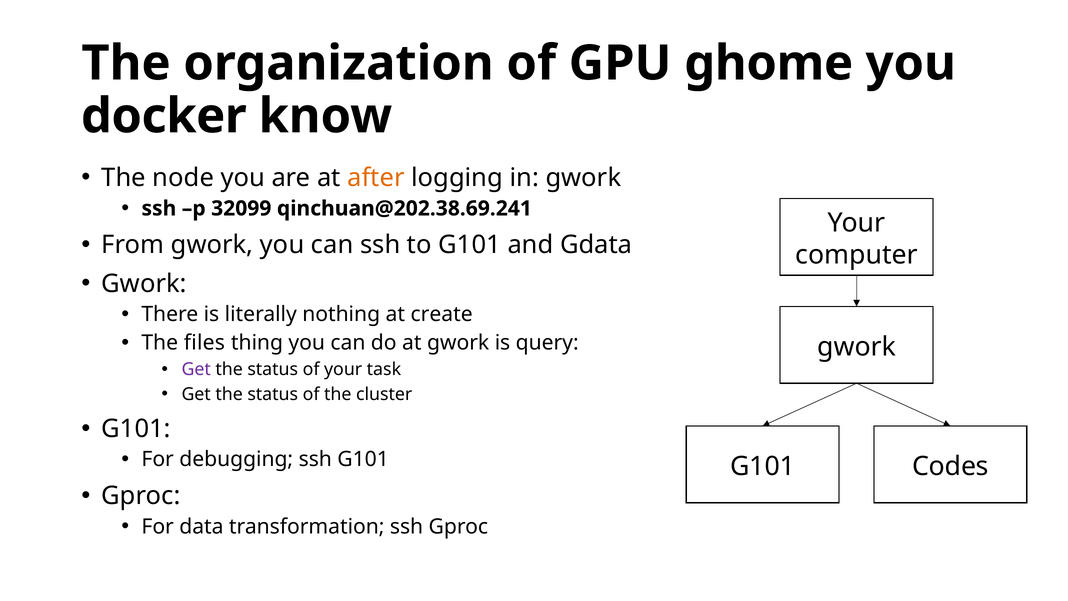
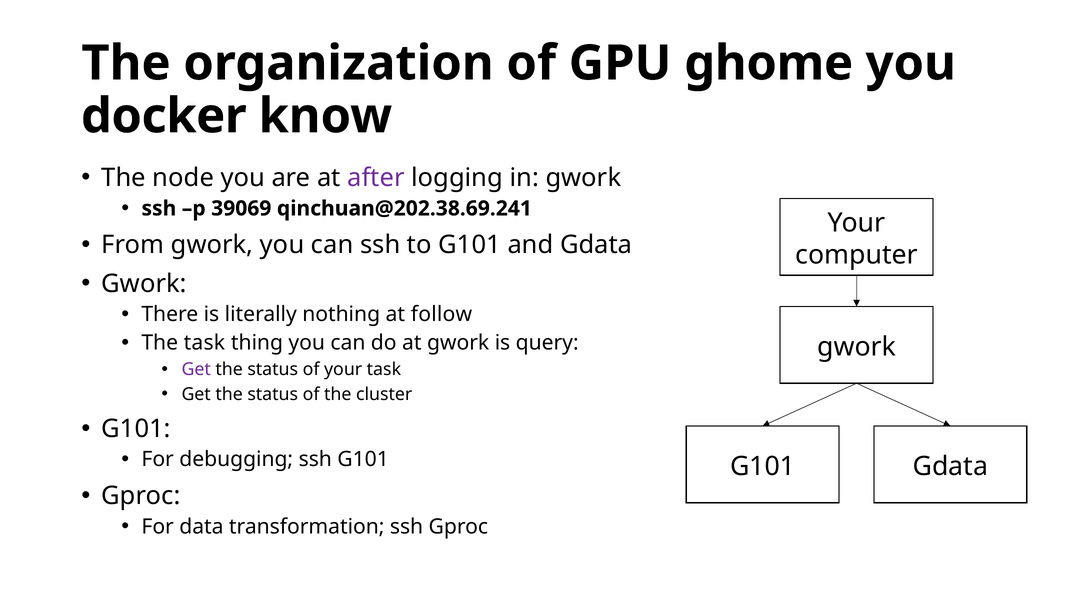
after colour: orange -> purple
32099: 32099 -> 39069
create: create -> follow
The files: files -> task
Codes at (950, 466): Codes -> Gdata
